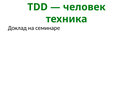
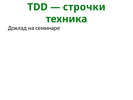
человек: человек -> строчки
